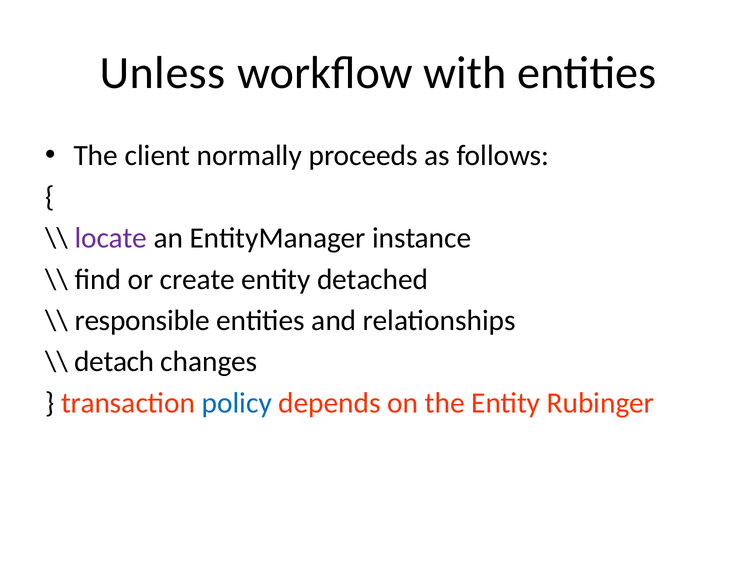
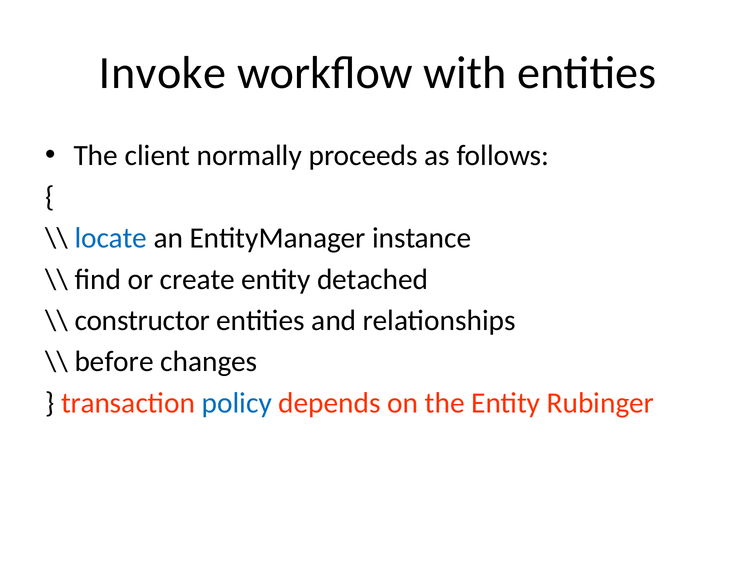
Unless: Unless -> Invoke
locate colour: purple -> blue
responsible: responsible -> constructor
detach: detach -> before
